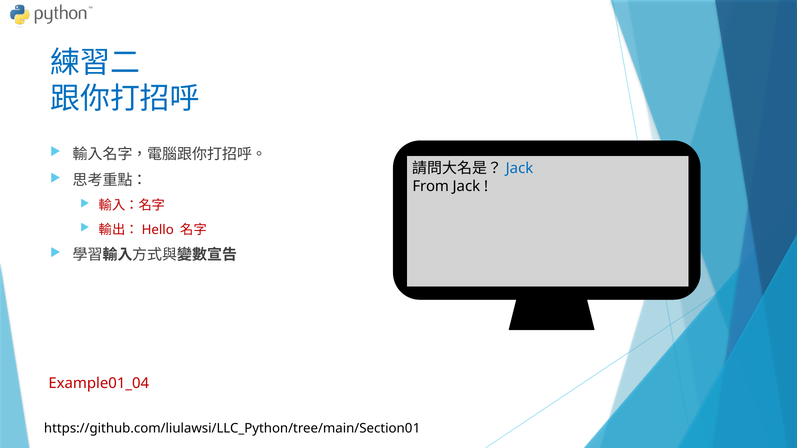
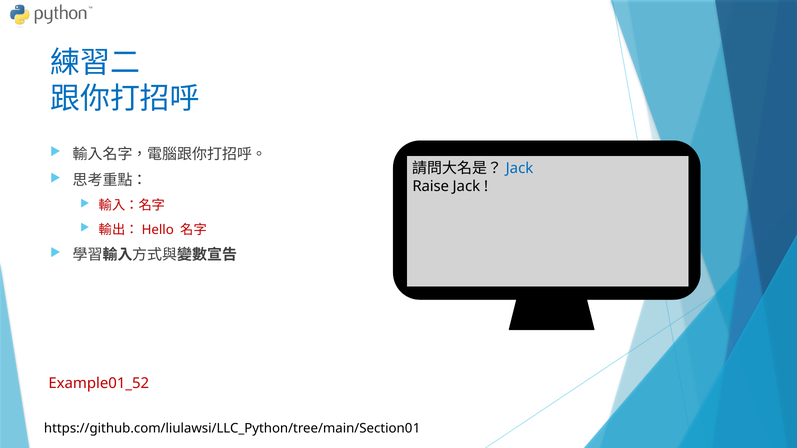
From: From -> Raise
Example01_04: Example01_04 -> Example01_52
